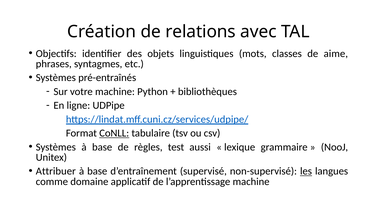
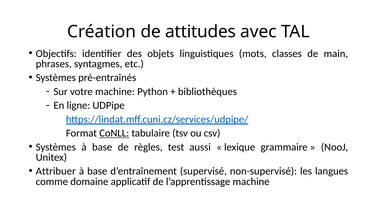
relations: relations -> attitudes
aime: aime -> main
les underline: present -> none
